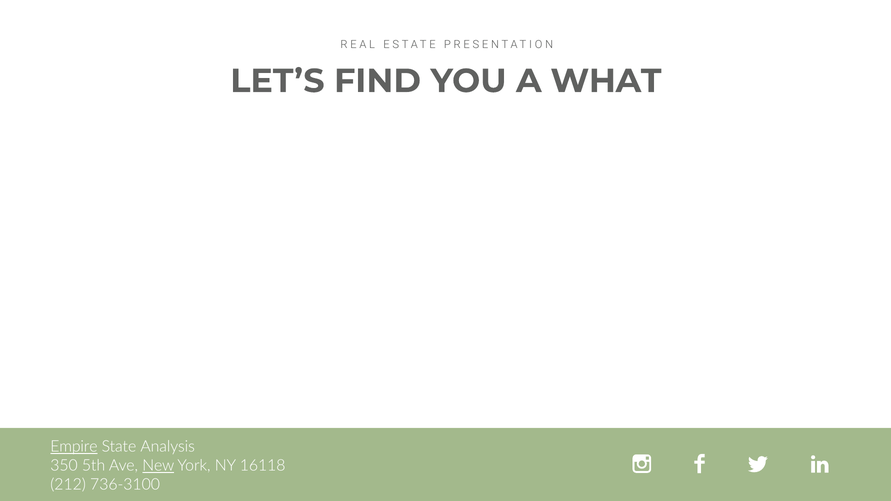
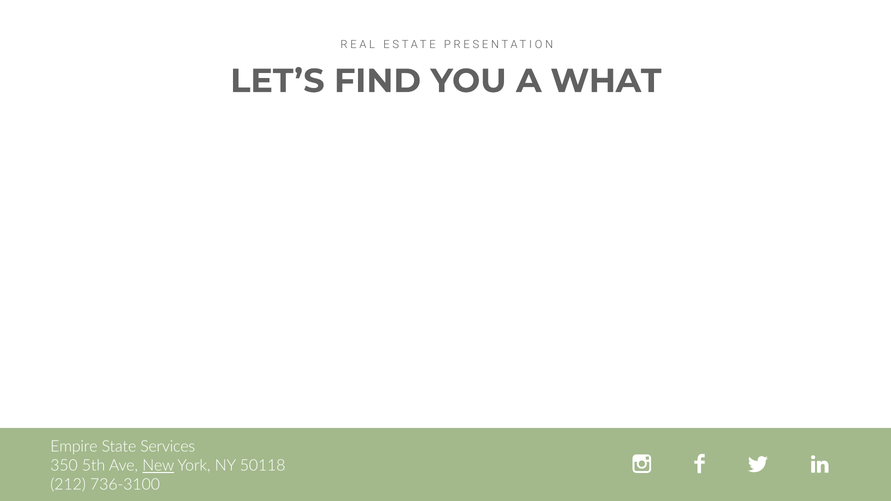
Empire underline: present -> none
Analysis: Analysis -> Services
16118: 16118 -> 50118
